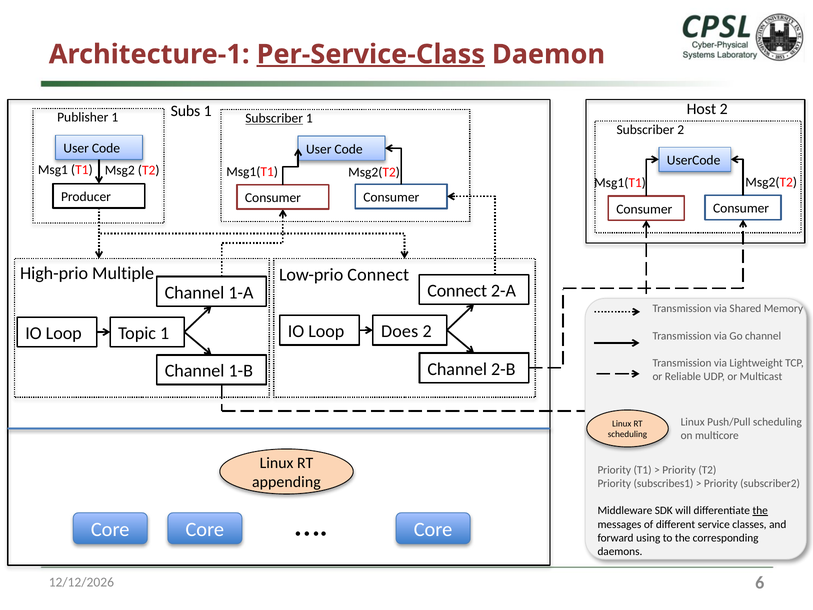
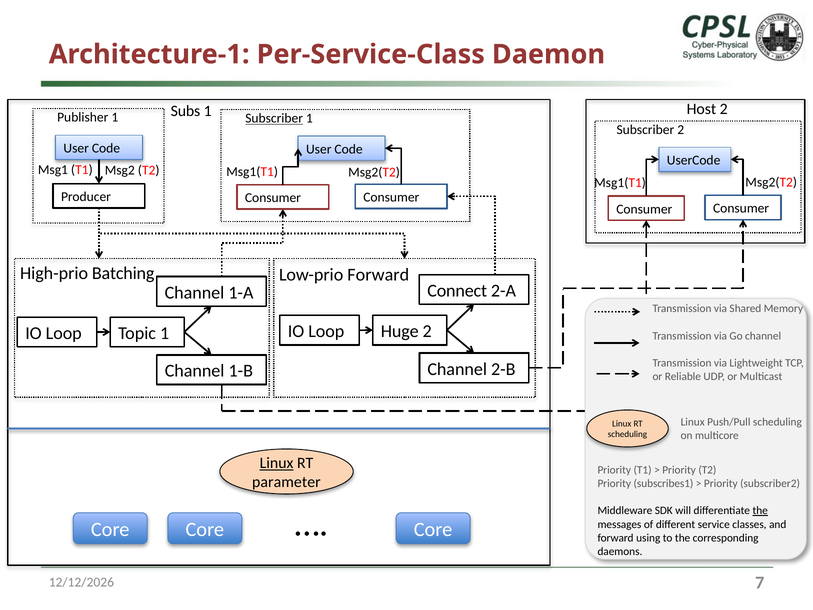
Per-Service-Class underline: present -> none
Multiple: Multiple -> Batching
Low-prio Connect: Connect -> Forward
Does: Does -> Huge
Linux at (277, 463) underline: none -> present
appending: appending -> parameter
6: 6 -> 7
